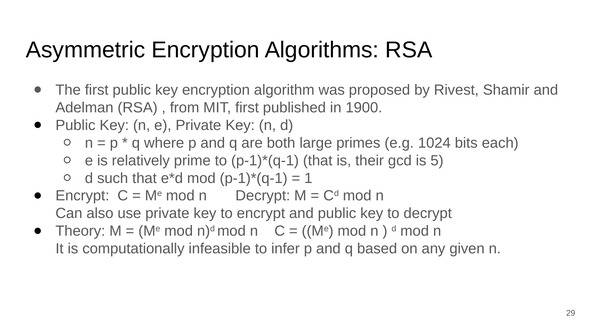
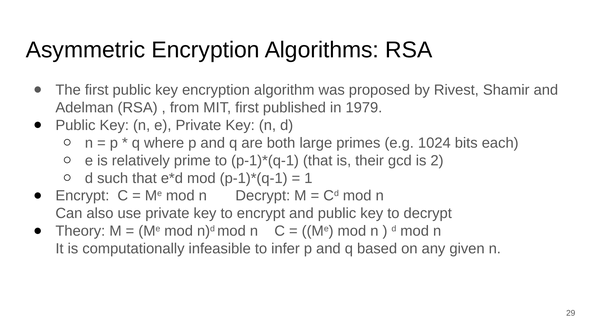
1900: 1900 -> 1979
5: 5 -> 2
